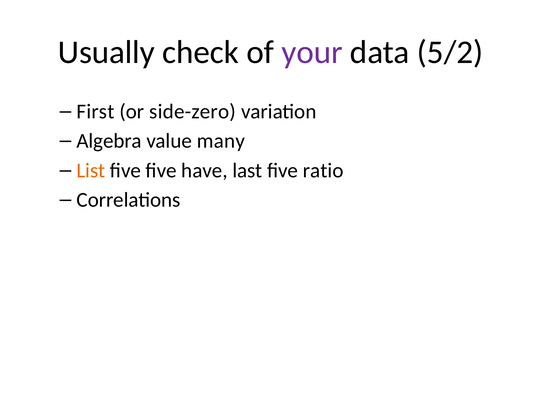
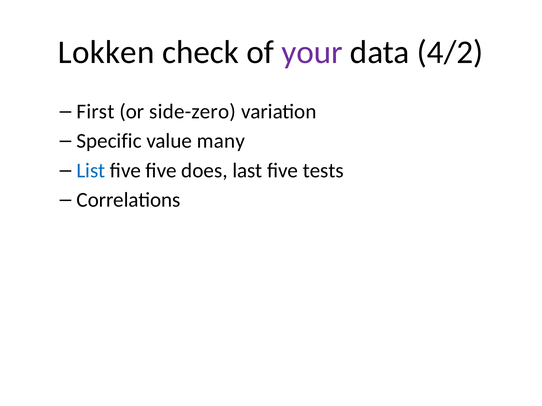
Usually: Usually -> Lokken
5/2: 5/2 -> 4/2
Algebra: Algebra -> Specific
List colour: orange -> blue
have: have -> does
ratio: ratio -> tests
